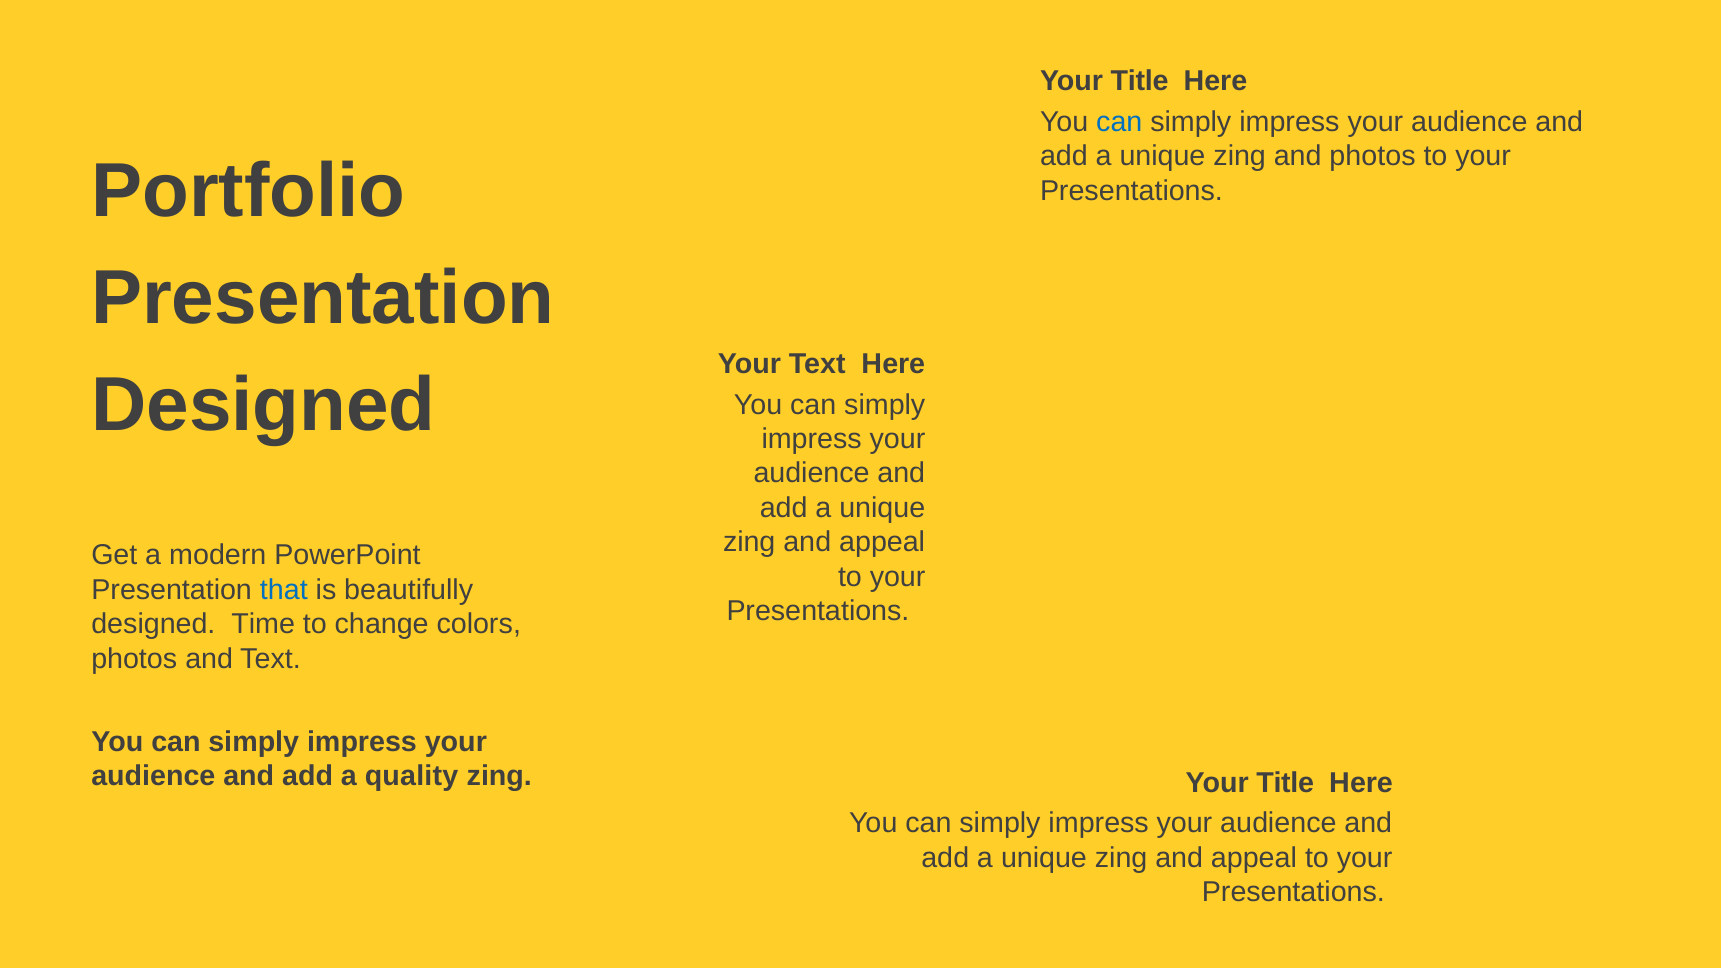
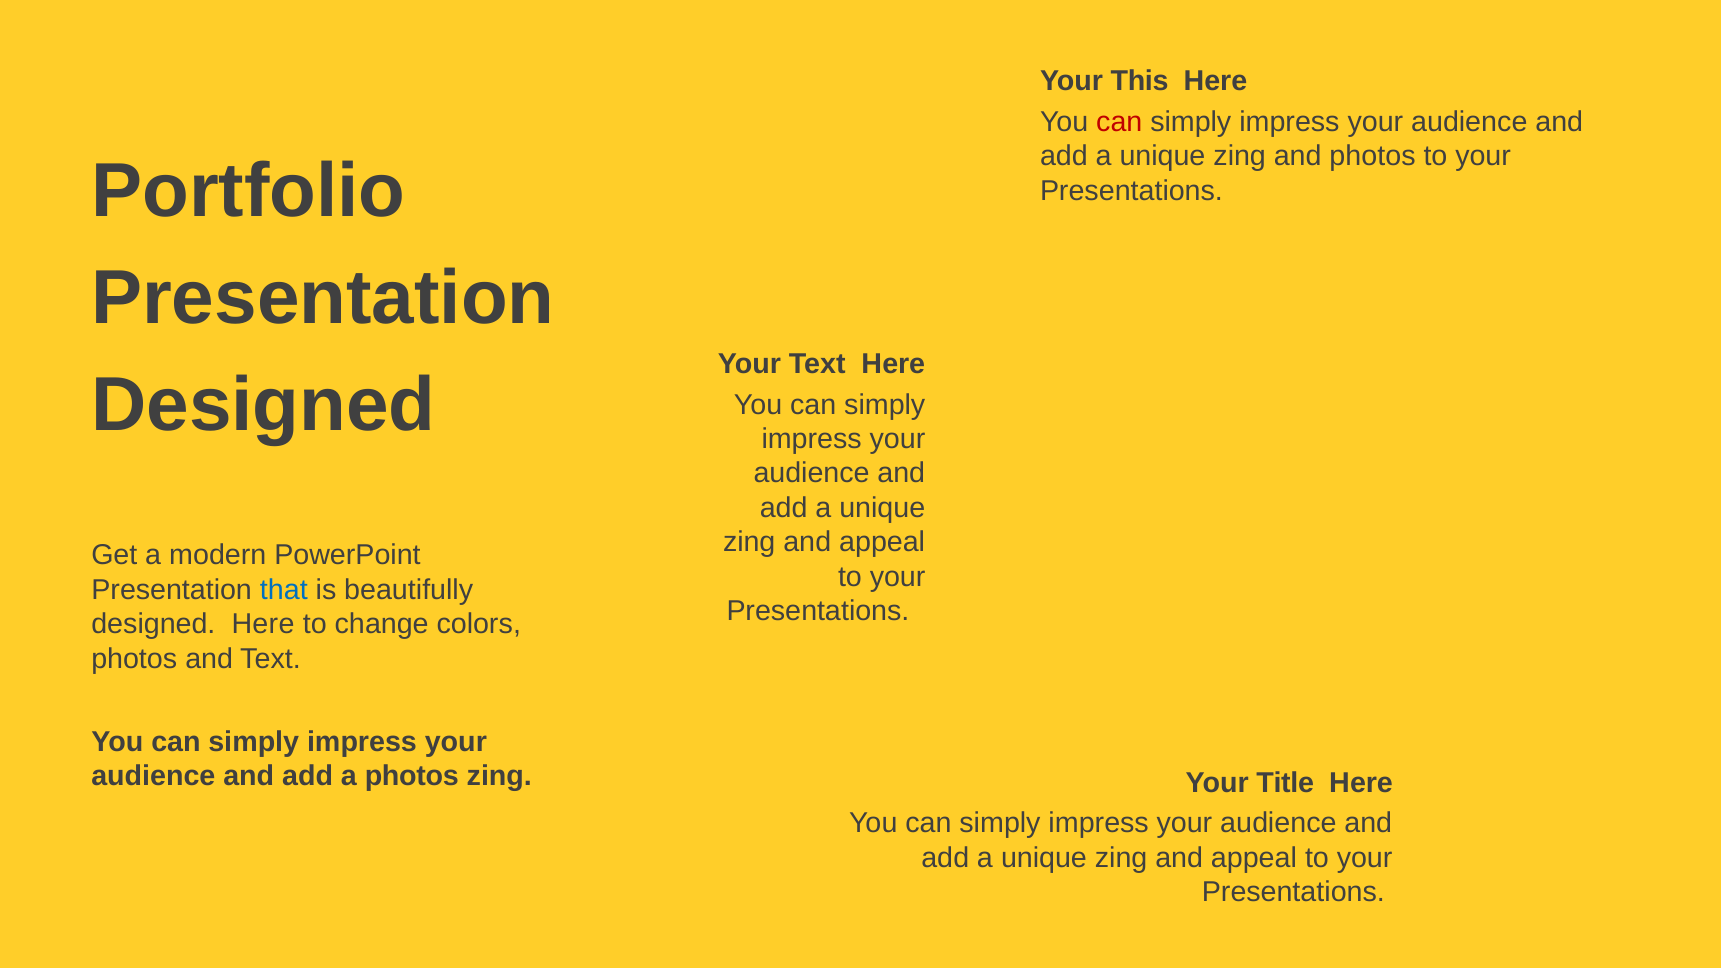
Title at (1140, 81): Title -> This
can at (1119, 122) colour: blue -> red
designed Time: Time -> Here
a quality: quality -> photos
